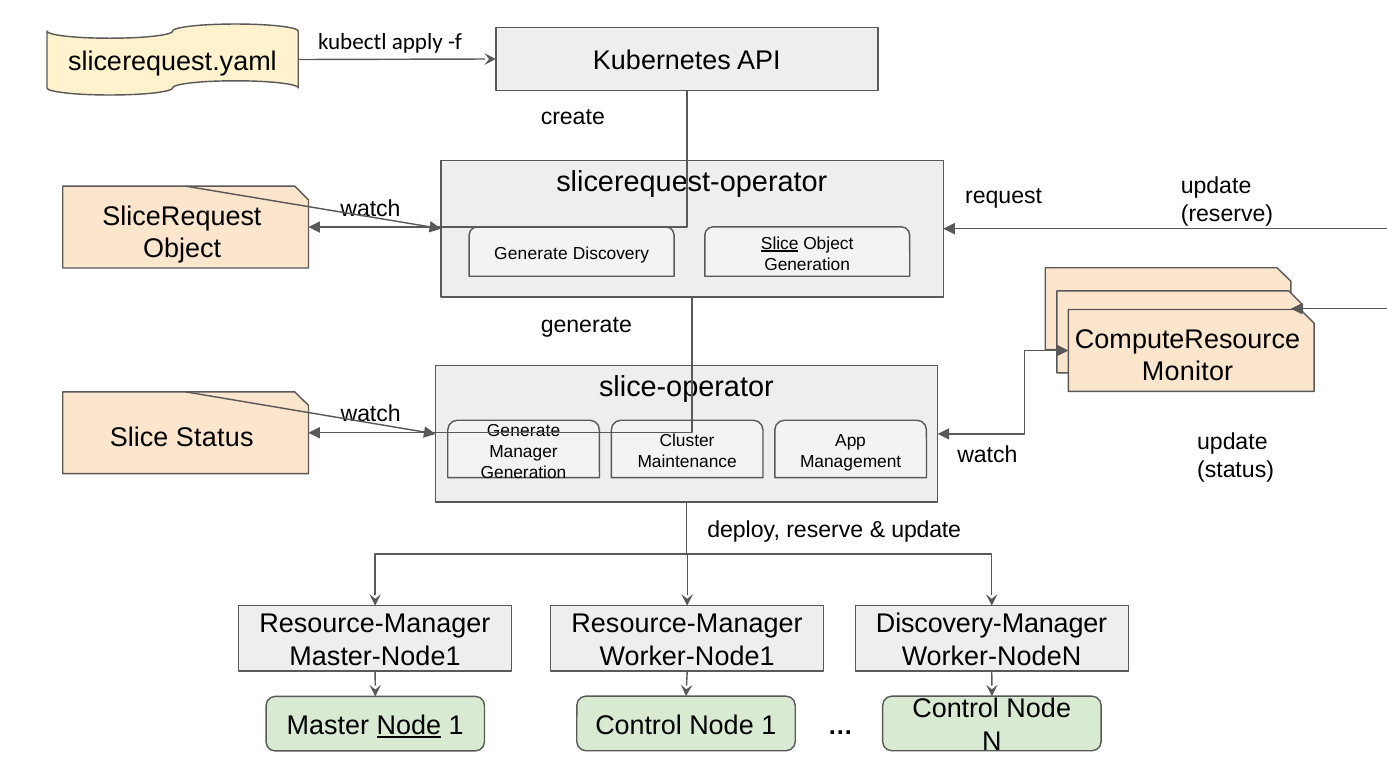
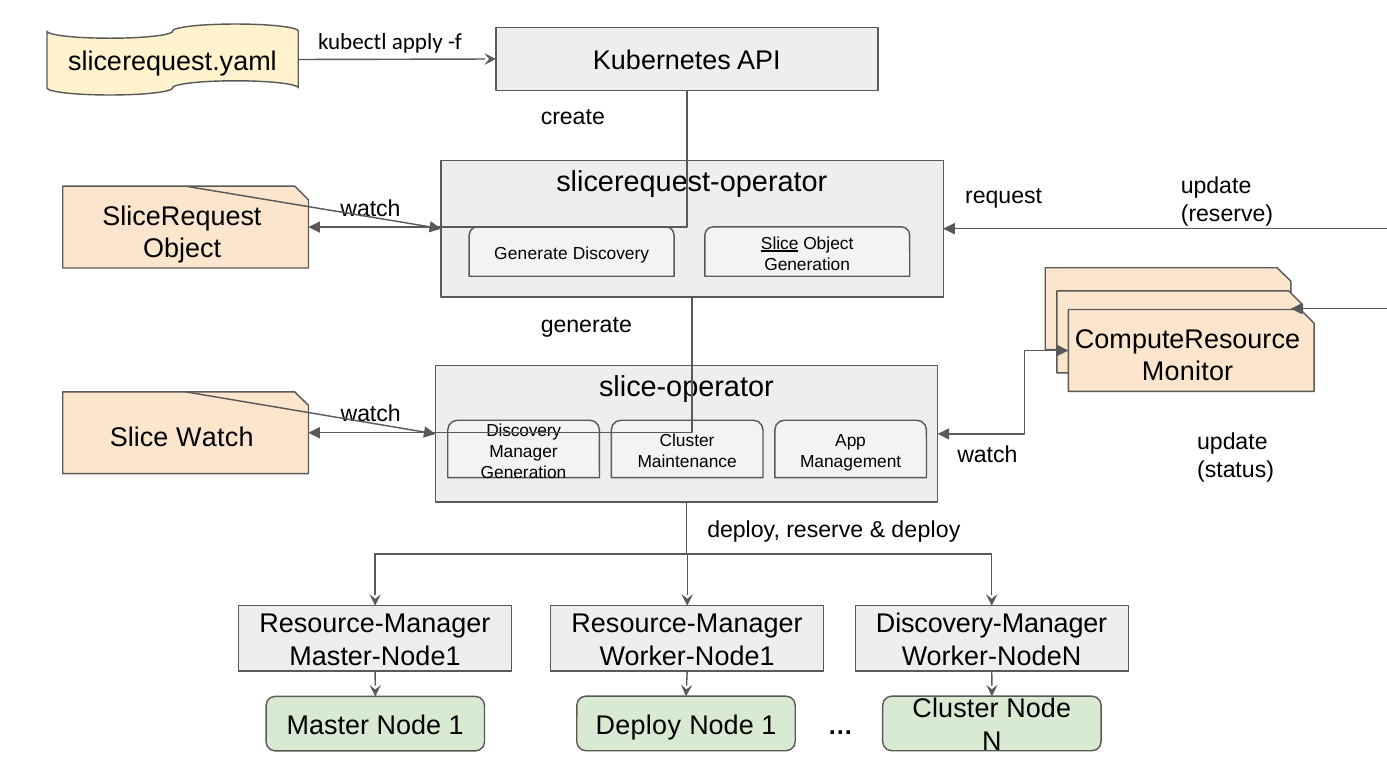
Generate at (524, 431): Generate -> Discovery
Slice Status: Status -> Watch
update at (926, 530): update -> deploy
Control at (956, 709): Control -> Cluster
Node at (409, 726) underline: present -> none
Control at (639, 725): Control -> Deploy
